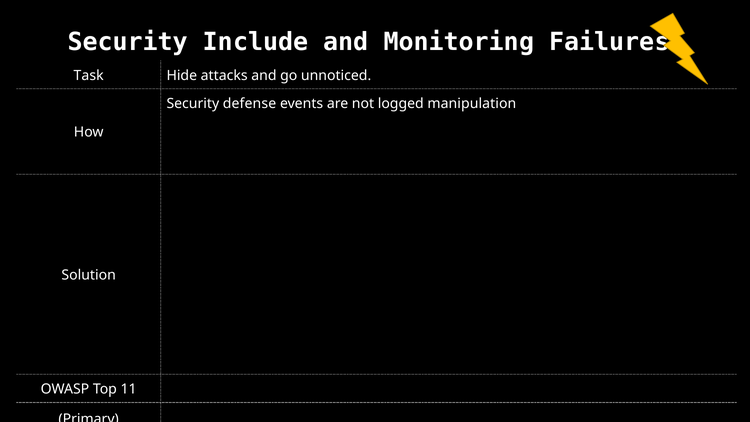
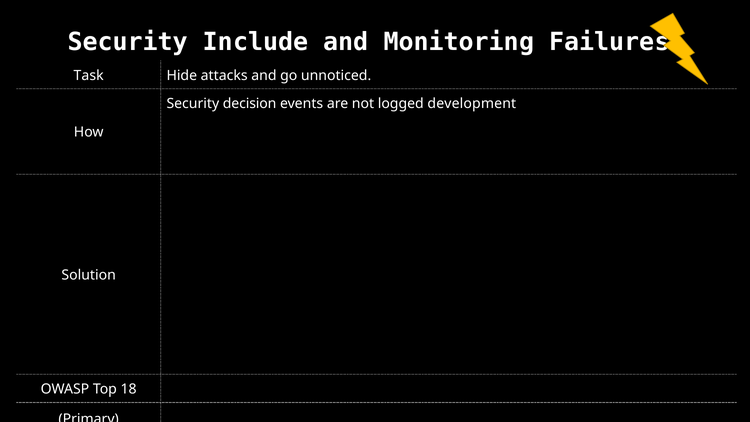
defense: defense -> decision
manipulation: manipulation -> development
11: 11 -> 18
